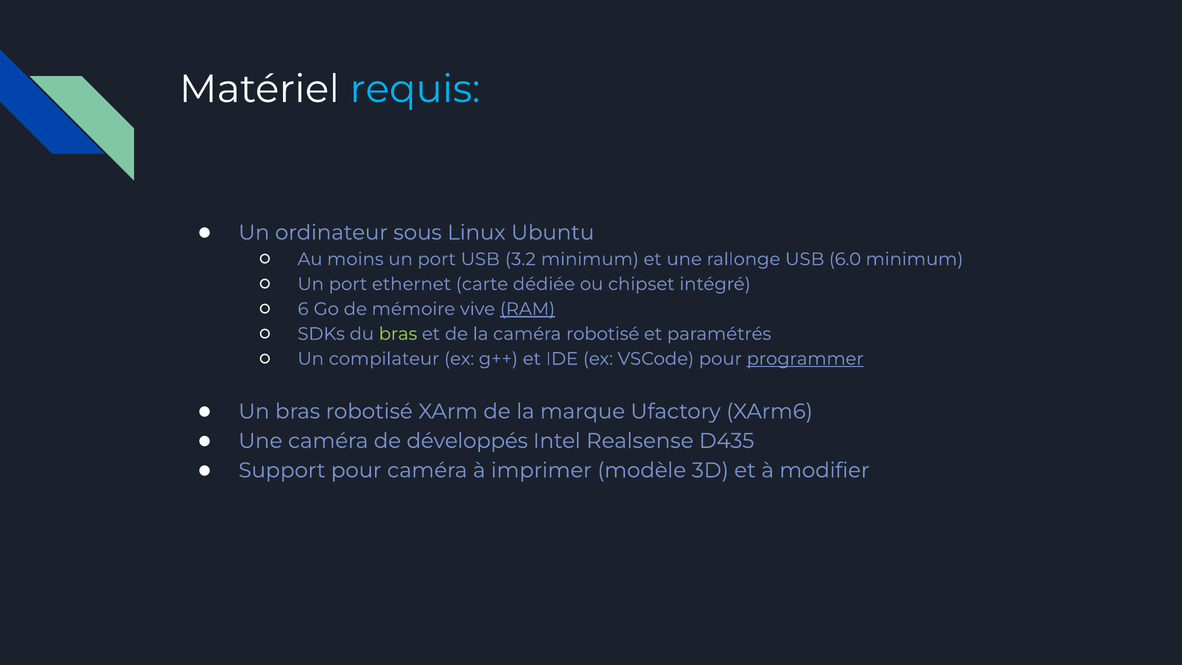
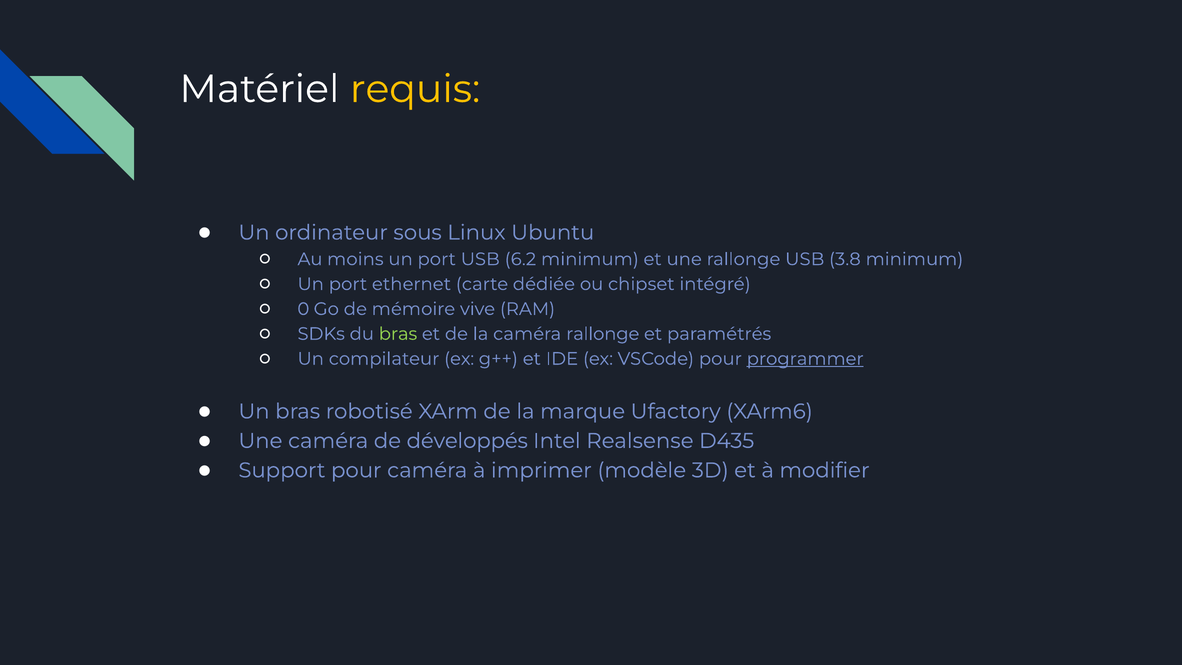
requis colour: light blue -> yellow
3.2: 3.2 -> 6.2
6.0: 6.0 -> 3.8
6: 6 -> 0
RAM underline: present -> none
caméra robotisé: robotisé -> rallonge
